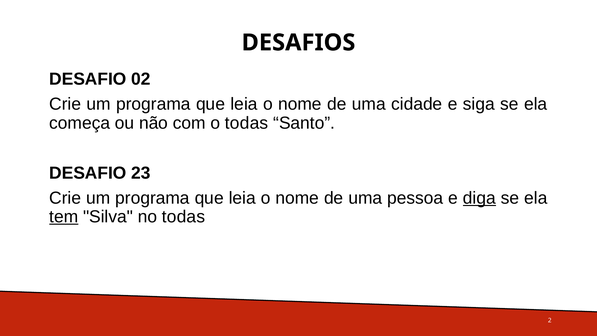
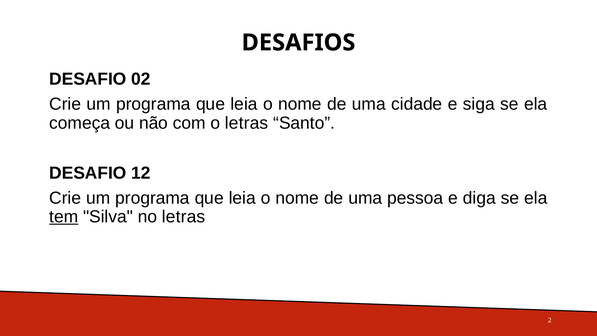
o todas: todas -> letras
23: 23 -> 12
diga underline: present -> none
no todas: todas -> letras
